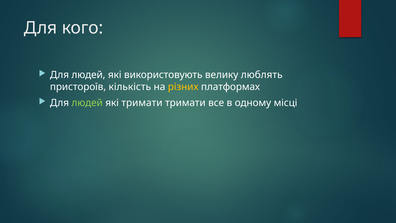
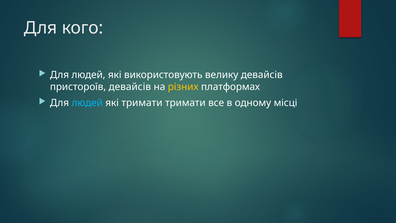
велику люблять: люблять -> девайсів
пристороїв кількість: кількість -> девайсів
людей at (87, 103) colour: light green -> light blue
